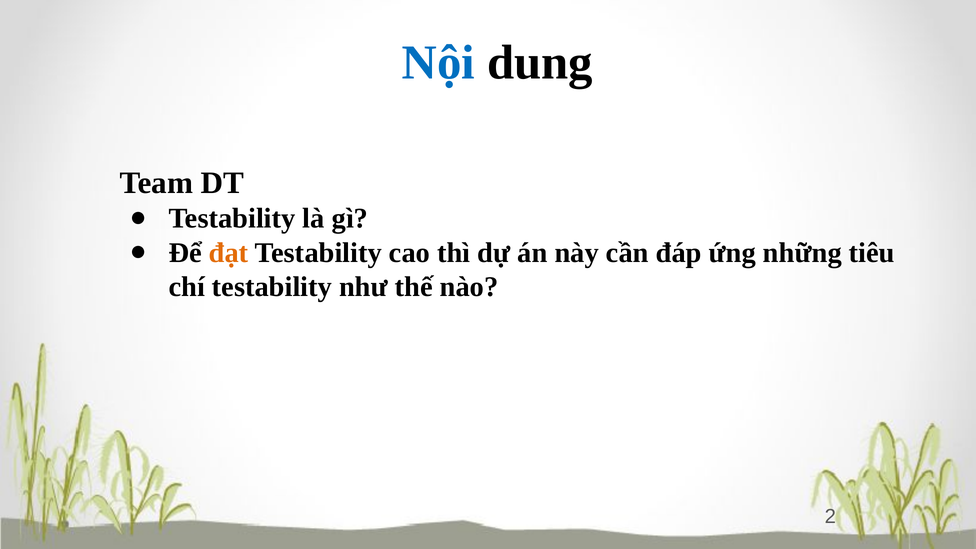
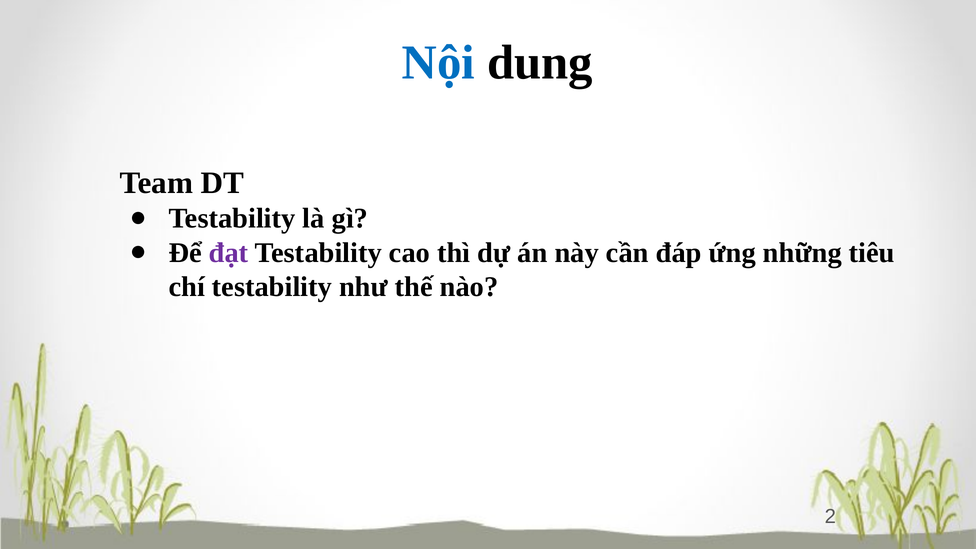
đạt colour: orange -> purple
